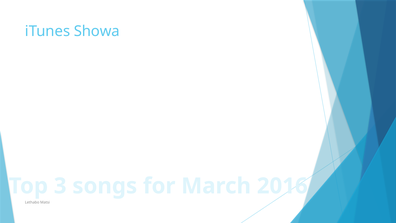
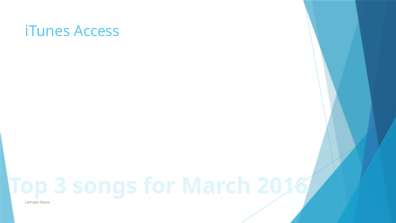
Showa: Showa -> Access
